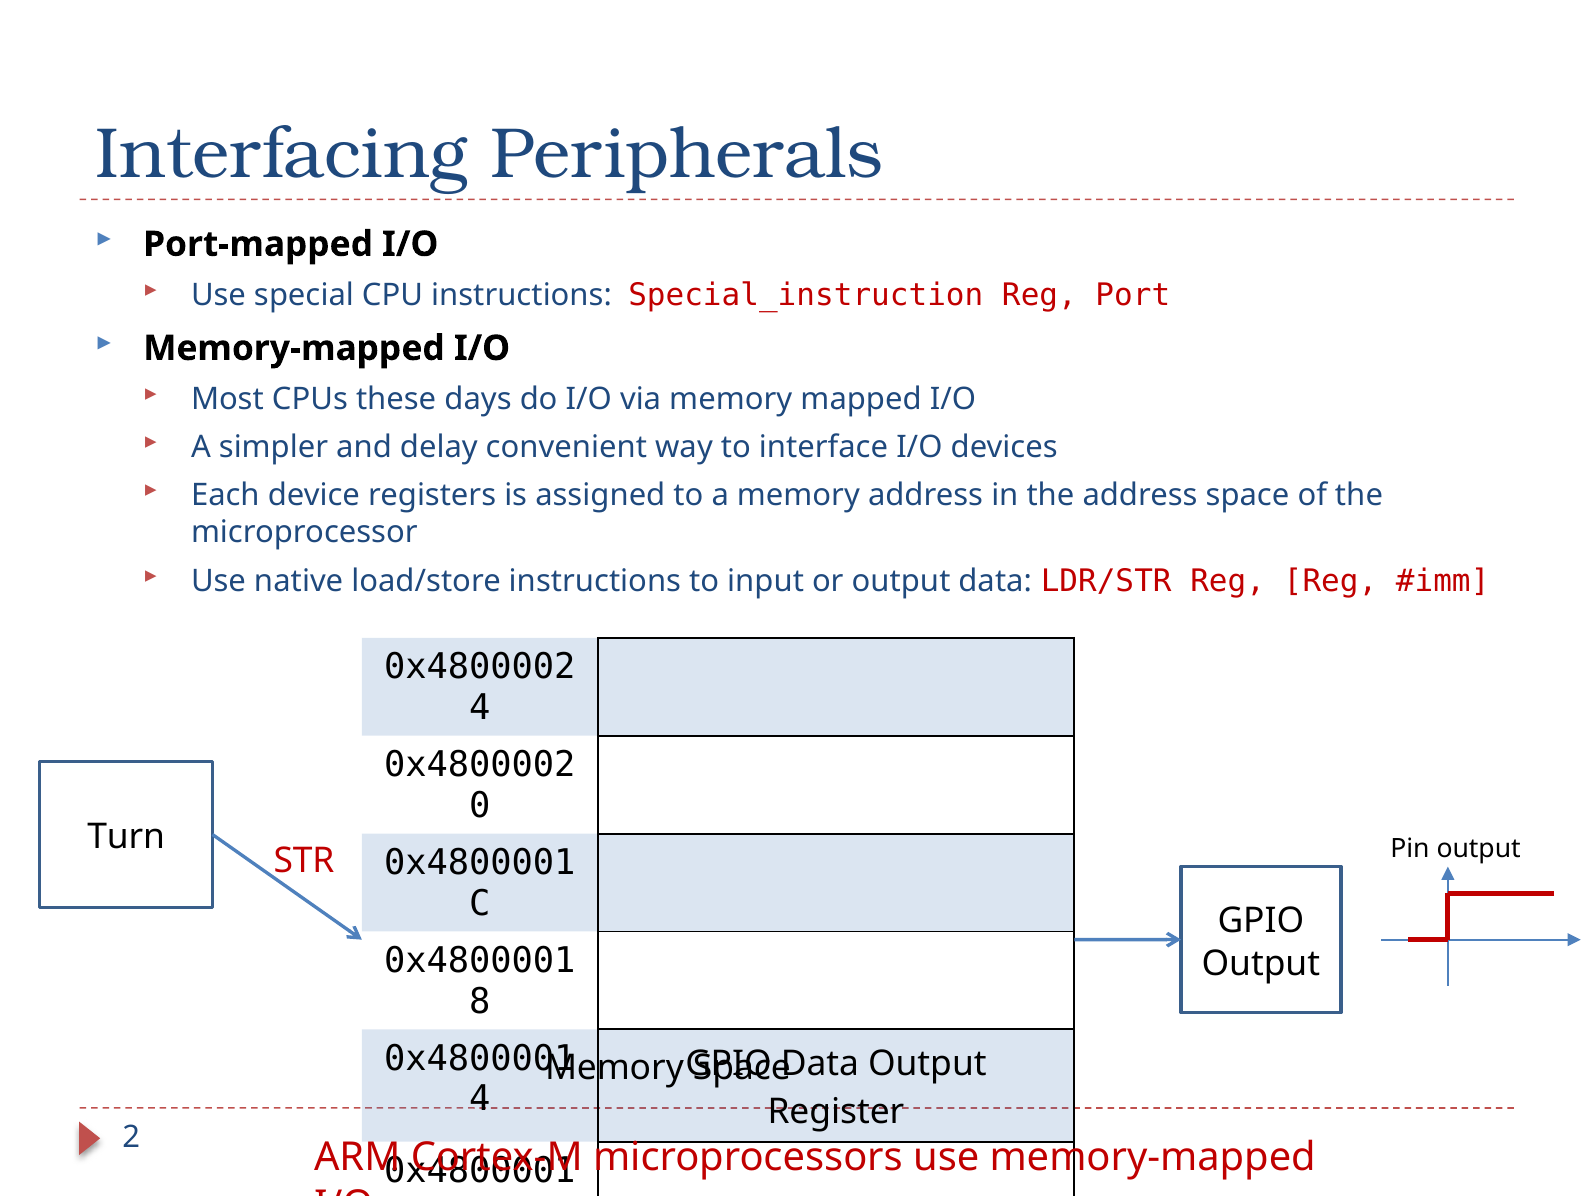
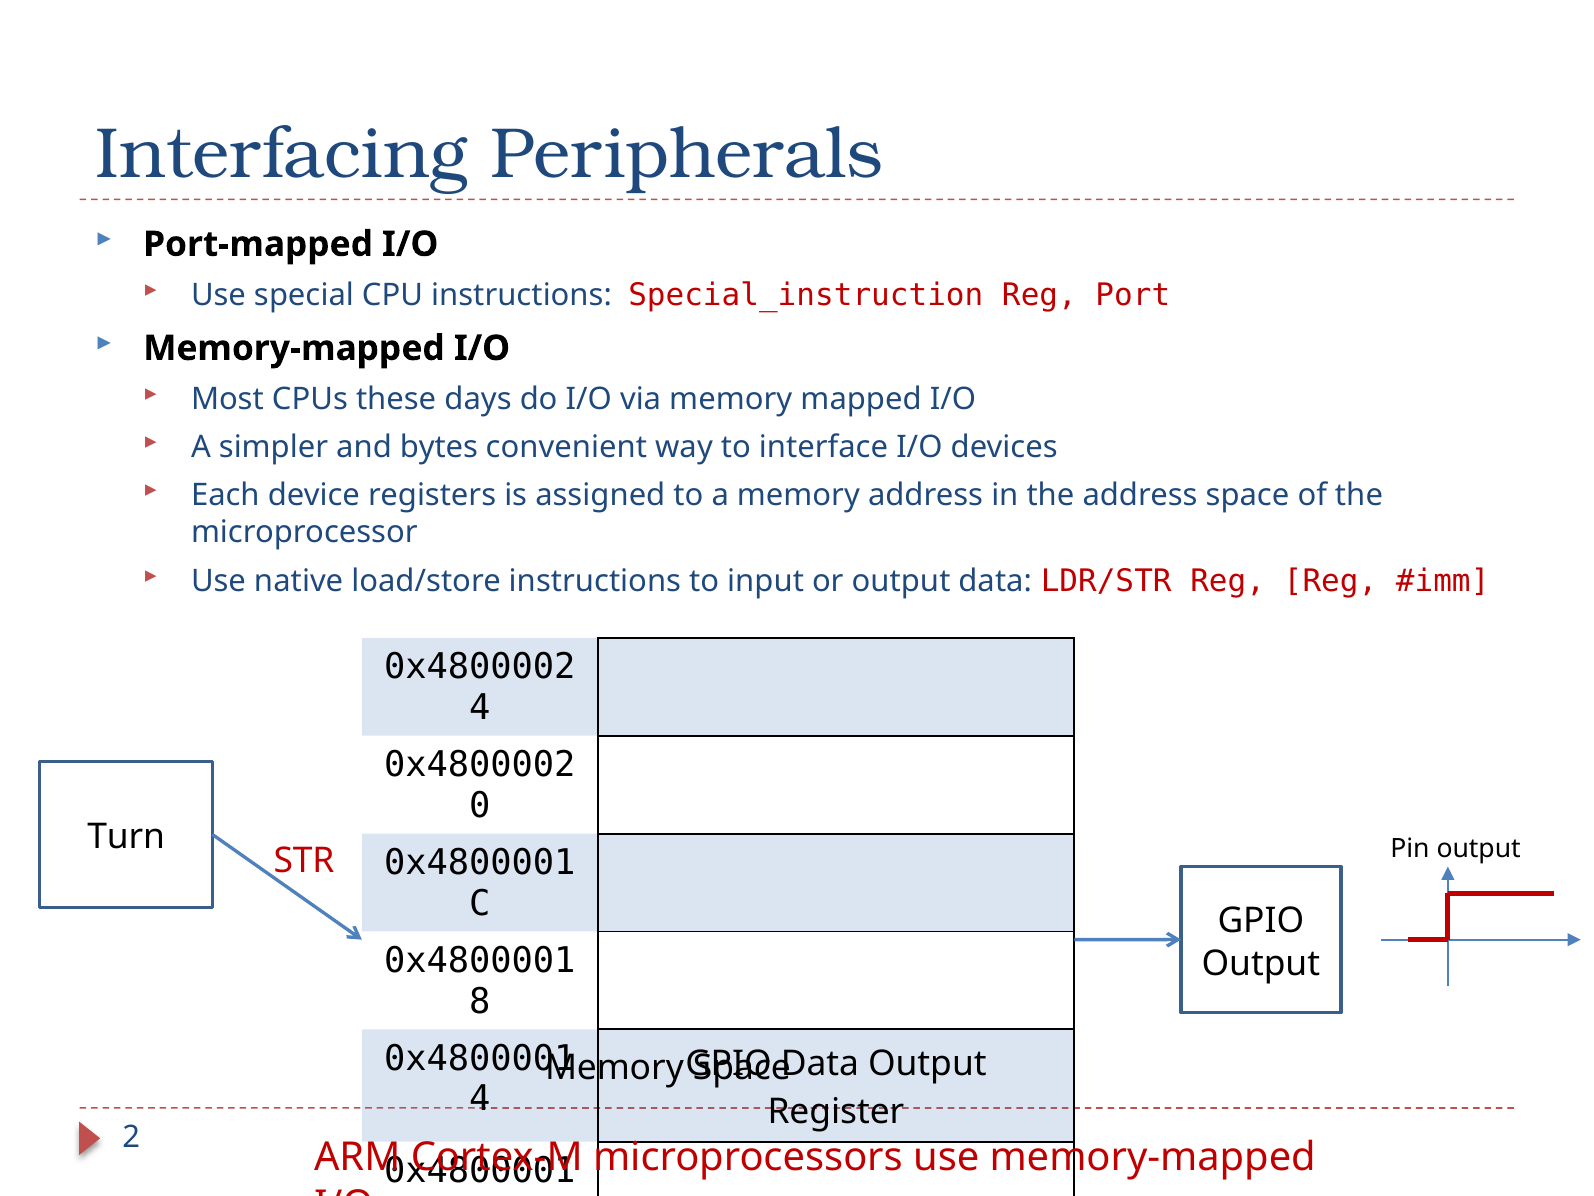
delay: delay -> bytes
